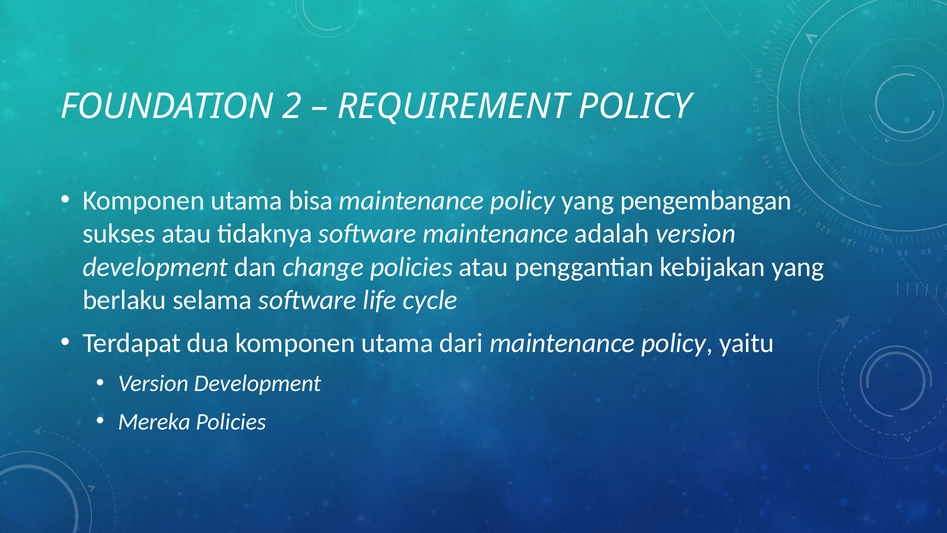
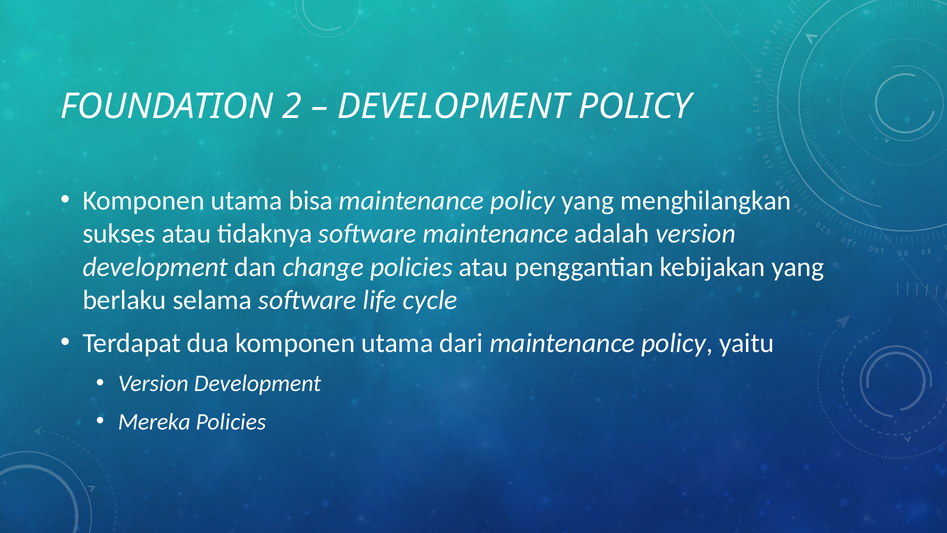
REQUIREMENT at (453, 106): REQUIREMENT -> DEVELOPMENT
pengembangan: pengembangan -> menghilangkan
